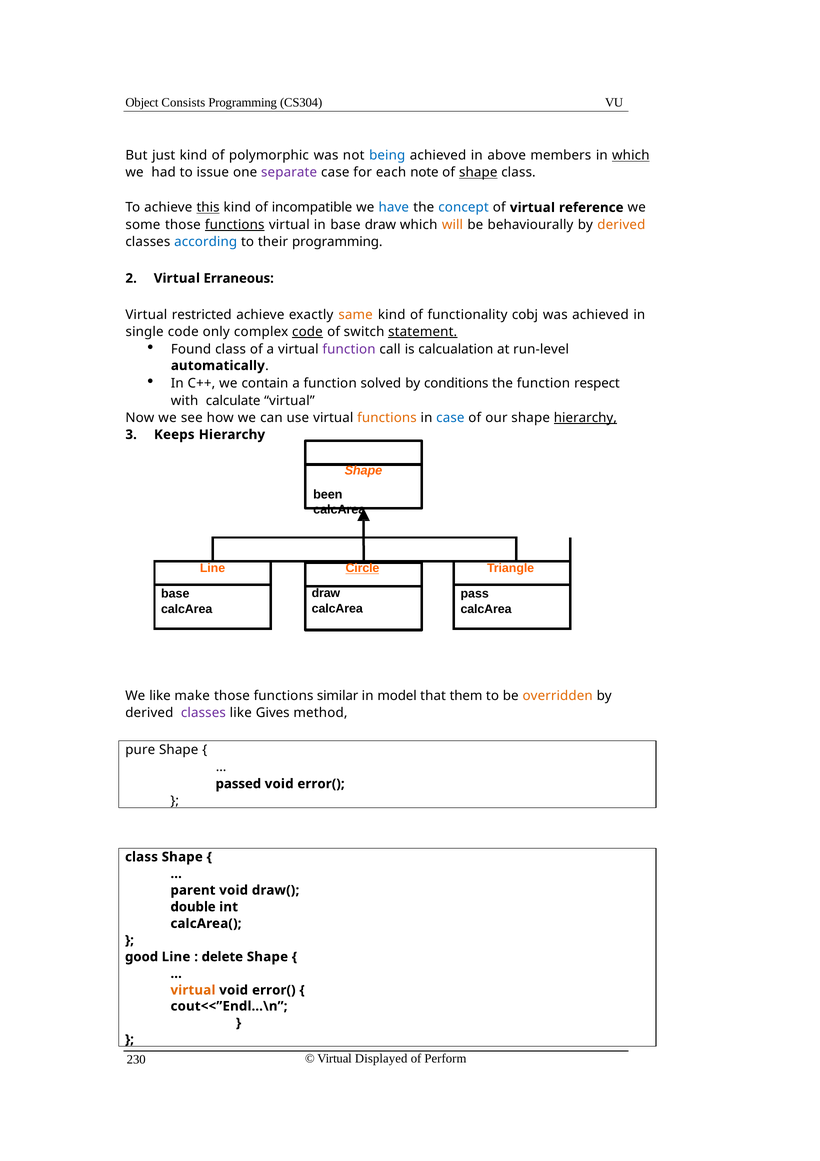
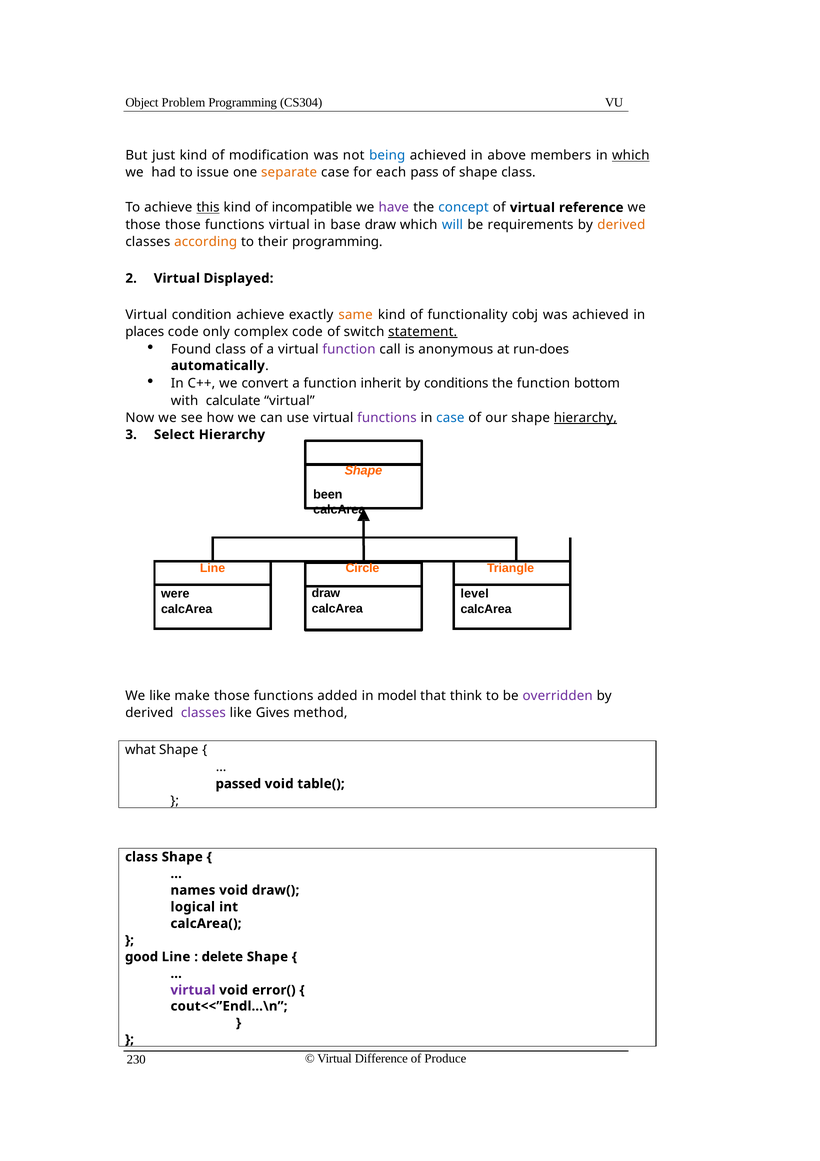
Consists: Consists -> Problem
polymorphic: polymorphic -> modification
separate colour: purple -> orange
note: note -> pass
shape at (478, 172) underline: present -> none
have colour: blue -> purple
some at (143, 225): some -> those
functions at (235, 225) underline: present -> none
will colour: orange -> blue
behaviourally: behaviourally -> requirements
according colour: blue -> orange
Erraneous: Erraneous -> Displayed
restricted: restricted -> condition
single: single -> places
code at (307, 332) underline: present -> none
calcualation: calcualation -> anonymous
run-level: run-level -> run-does
contain: contain -> convert
solved: solved -> inherit
respect: respect -> bottom
functions at (387, 417) colour: orange -> purple
Keeps: Keeps -> Select
Circle underline: present -> none
base at (175, 593): base -> were
pass: pass -> level
similar: similar -> added
them: them -> think
overridden colour: orange -> purple
pure: pure -> what
error( at (321, 783): error( -> table(
parent: parent -> names
double: double -> logical
virtual at (193, 990) colour: orange -> purple
Displayed: Displayed -> Difference
Perform: Perform -> Produce
